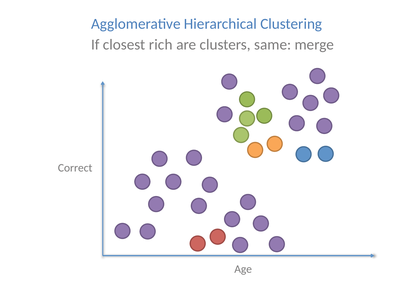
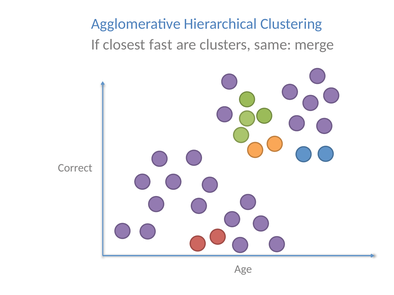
rich: rich -> fast
